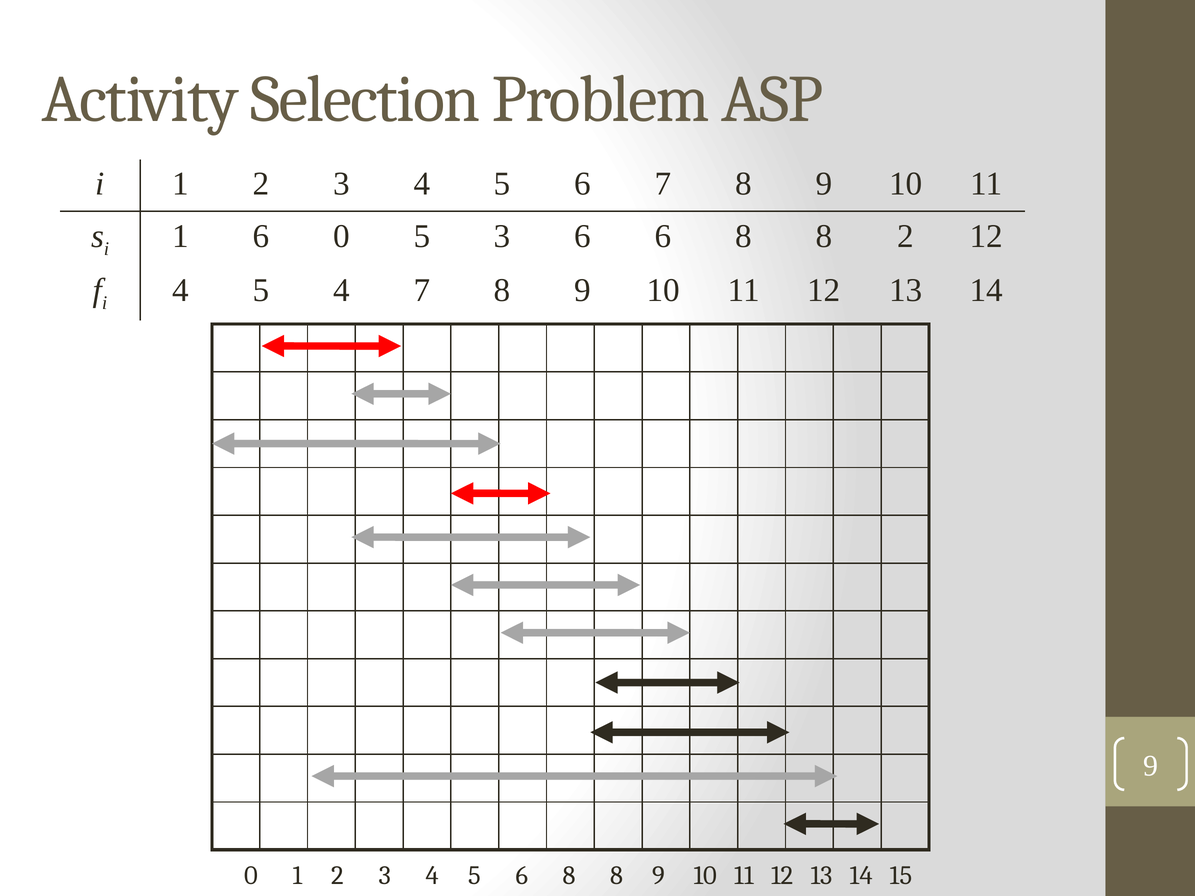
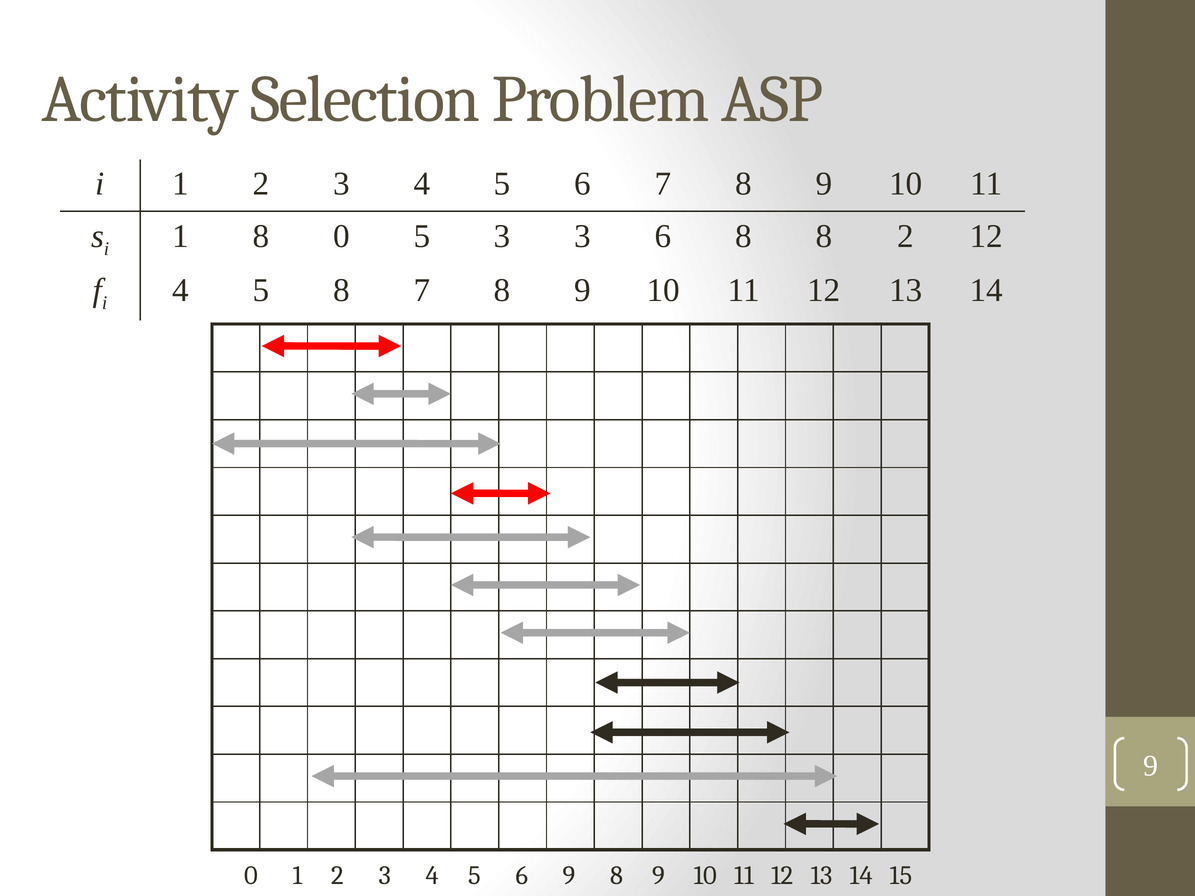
1 6: 6 -> 8
3 6: 6 -> 3
5 4: 4 -> 8
5 6 8: 8 -> 9
